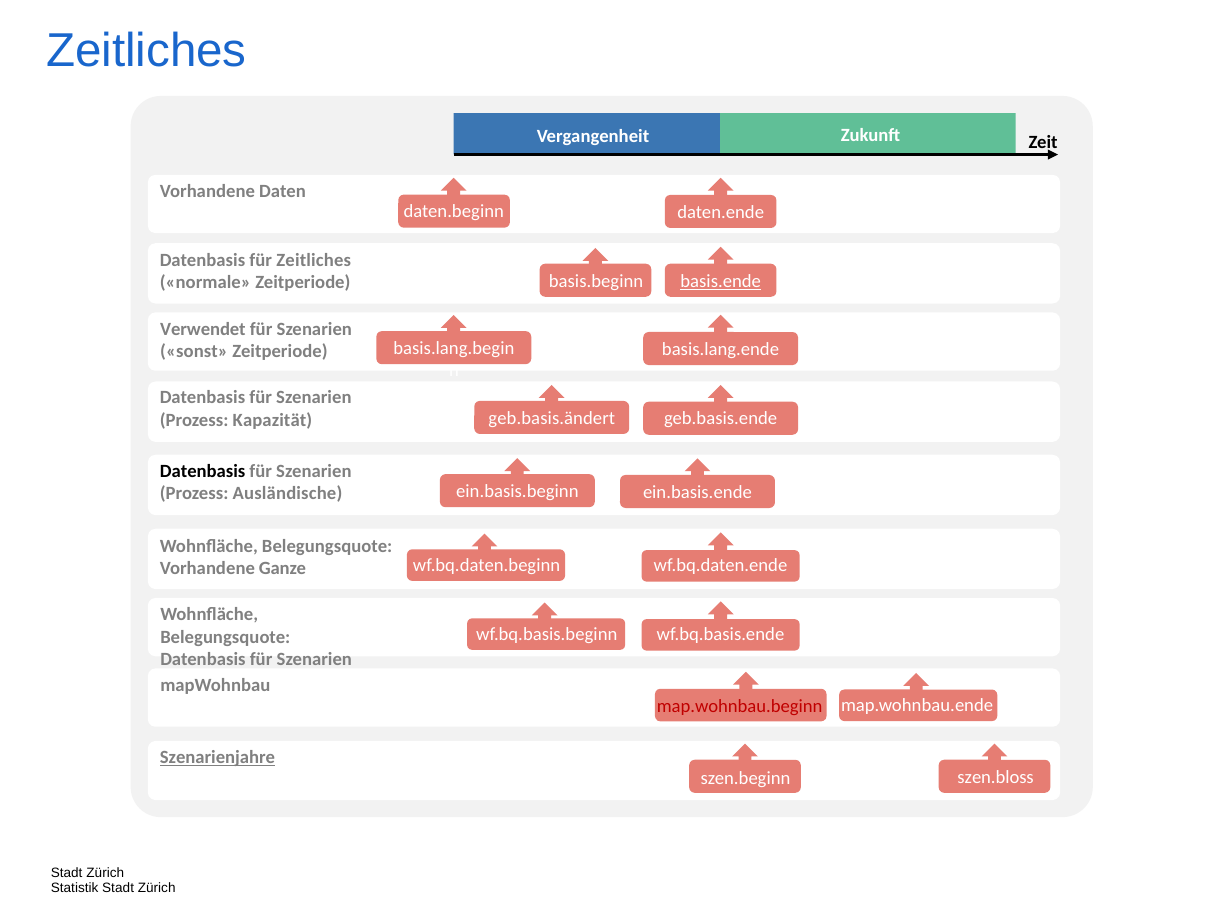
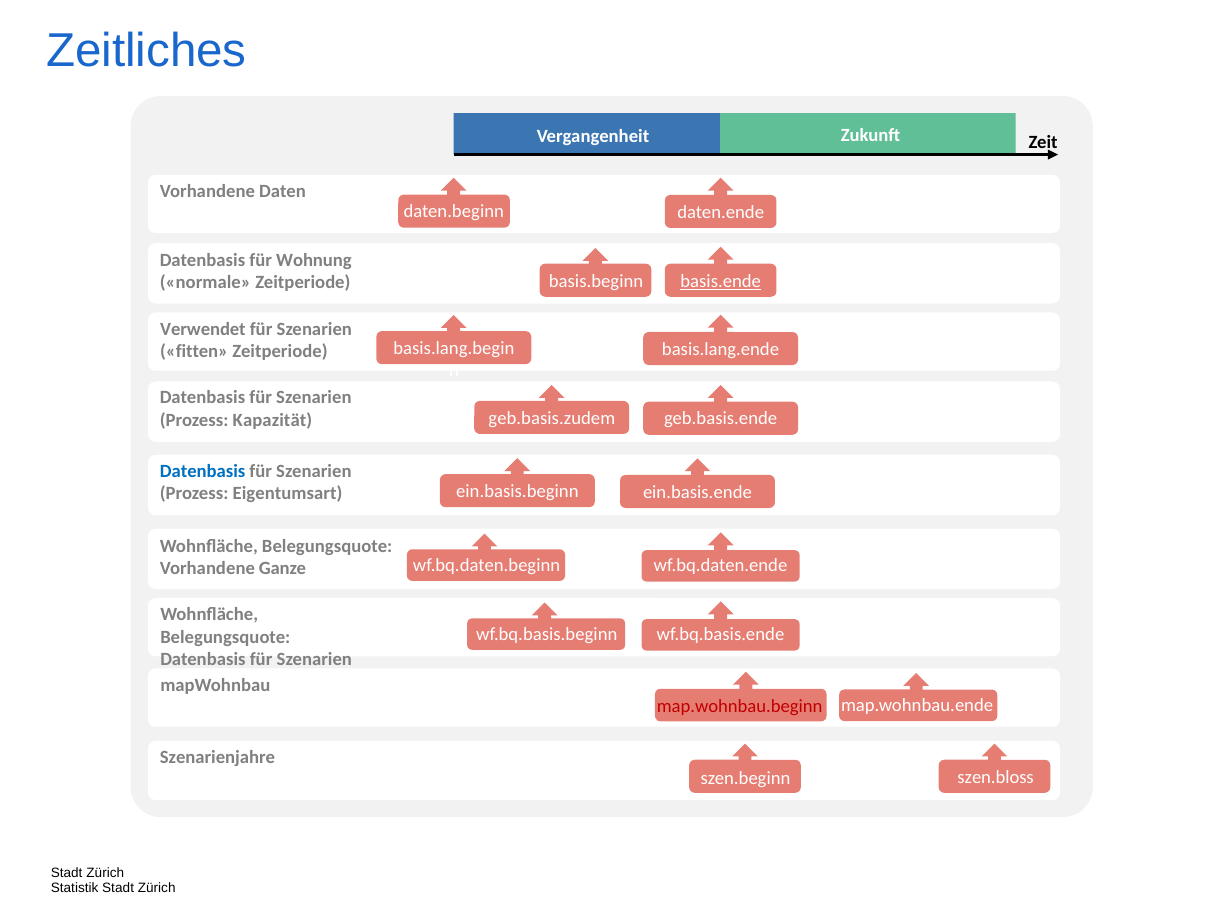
für Zeitliches: Zeitliches -> Wohnung
sonst: sonst -> fitten
geb.basis.ändert: geb.basis.ändert -> geb.basis.zudem
Datenbasis at (203, 471) colour: black -> blue
Ausländische: Ausländische -> Eigentumsart
Szenarienjahre underline: present -> none
